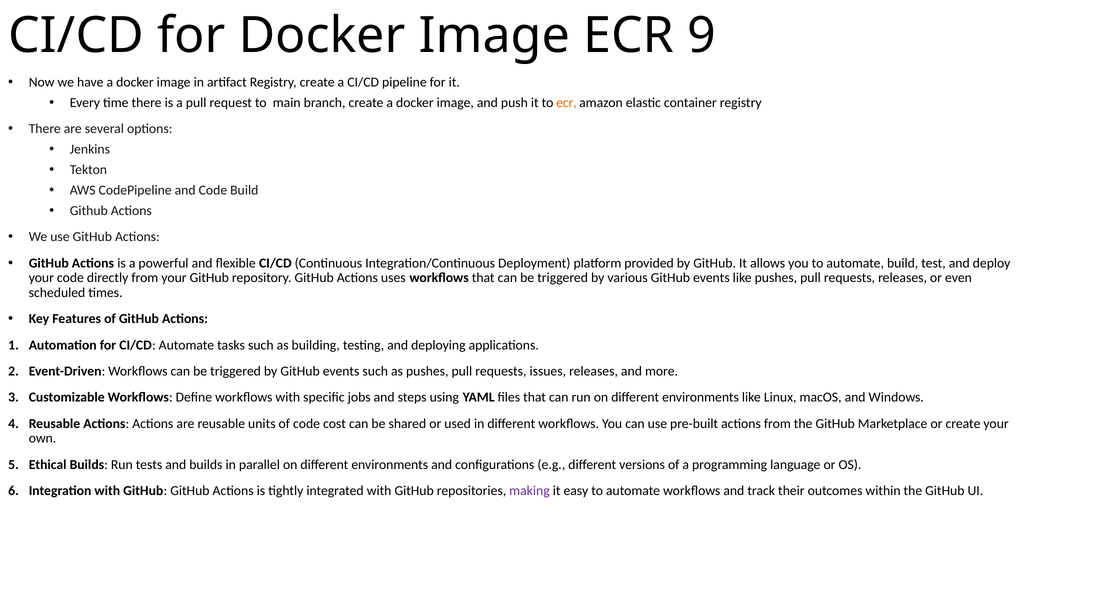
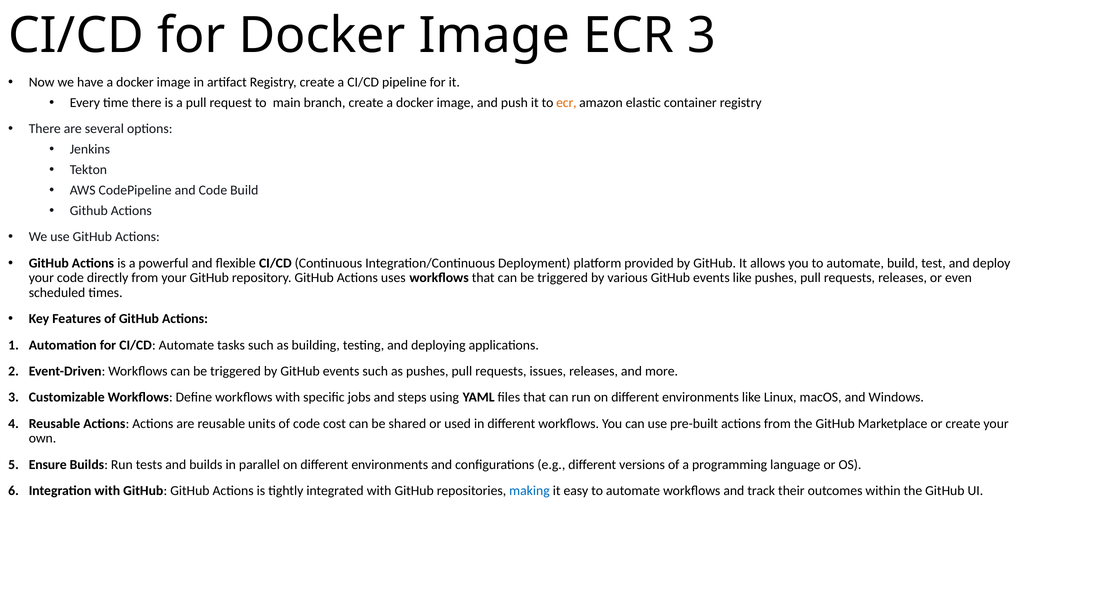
ECR 9: 9 -> 3
Ethical: Ethical -> Ensure
making colour: purple -> blue
